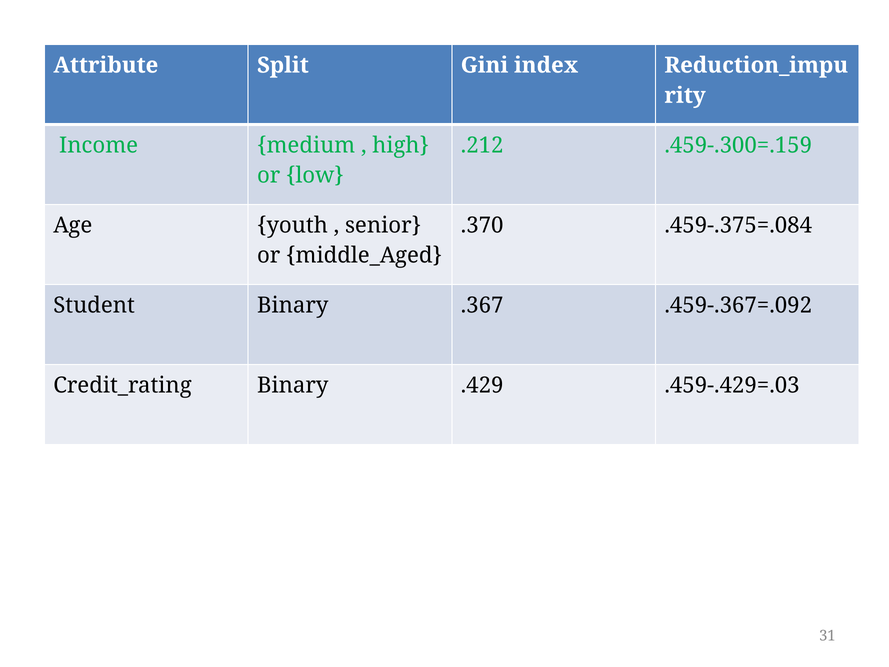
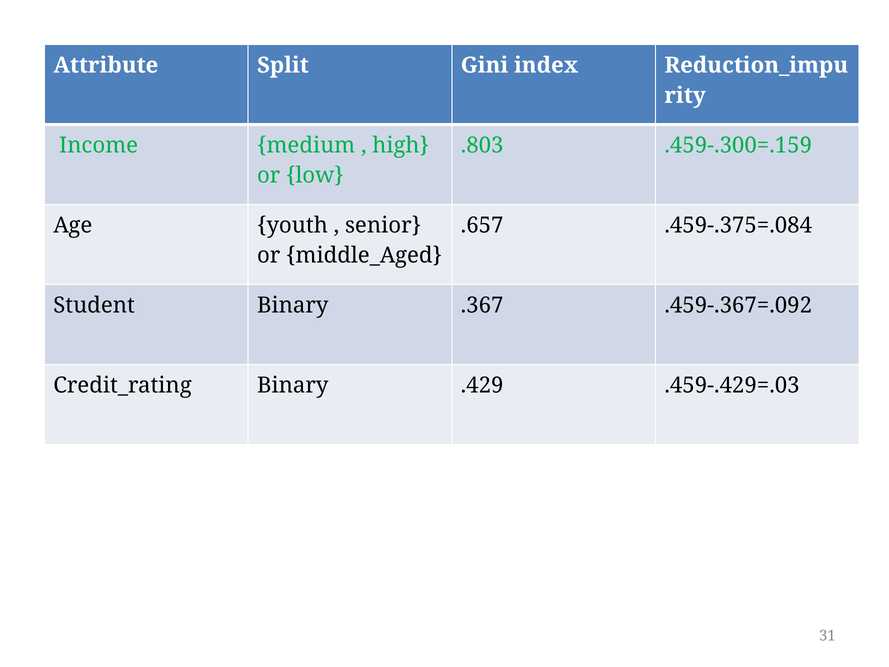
.212: .212 -> .803
.370: .370 -> .657
